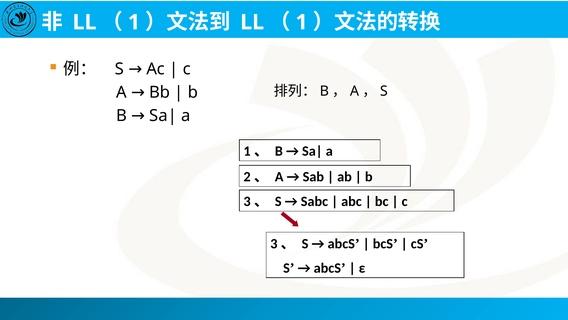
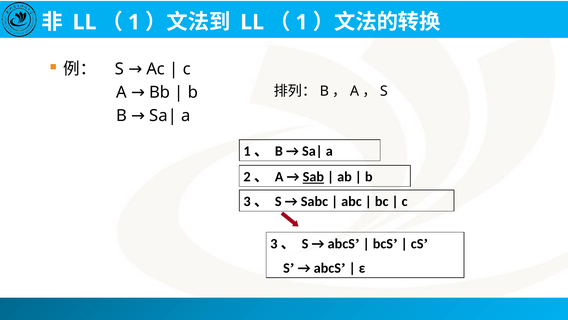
Sab underline: none -> present
